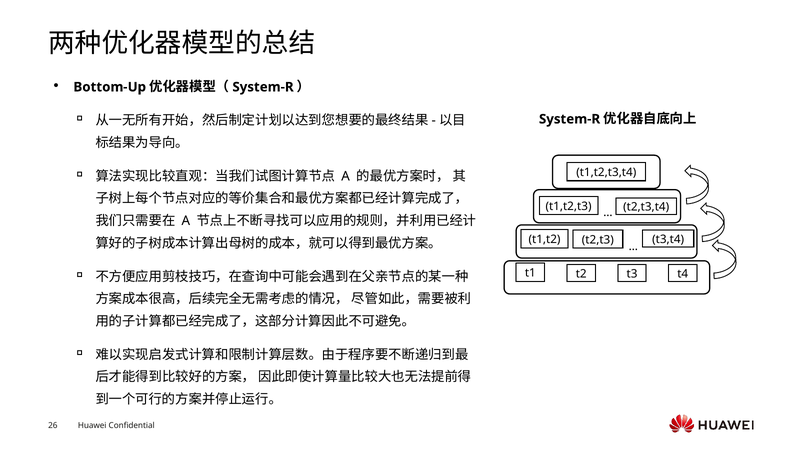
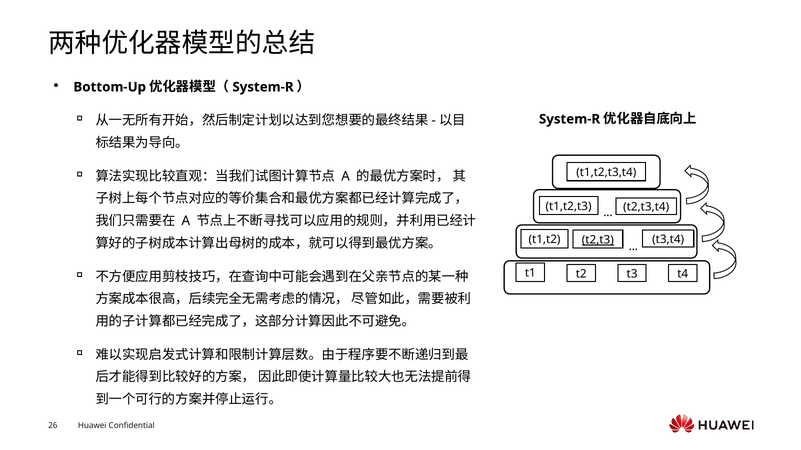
t2,t3 underline: none -> present
